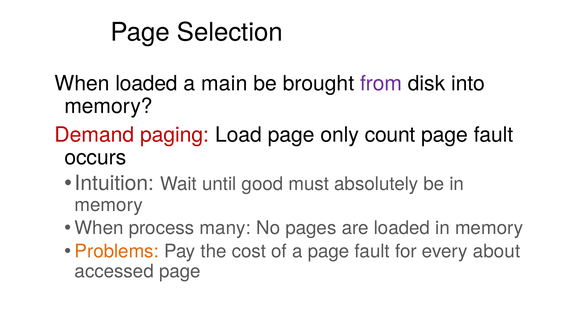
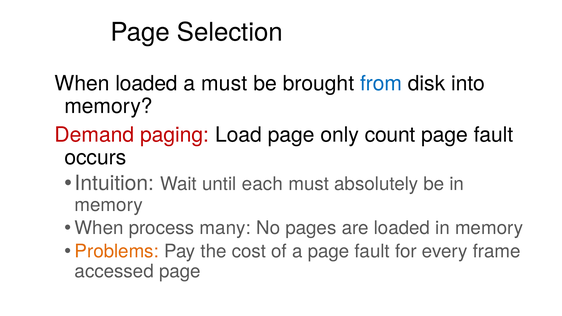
a main: main -> must
from colour: purple -> blue
good: good -> each
about: about -> frame
